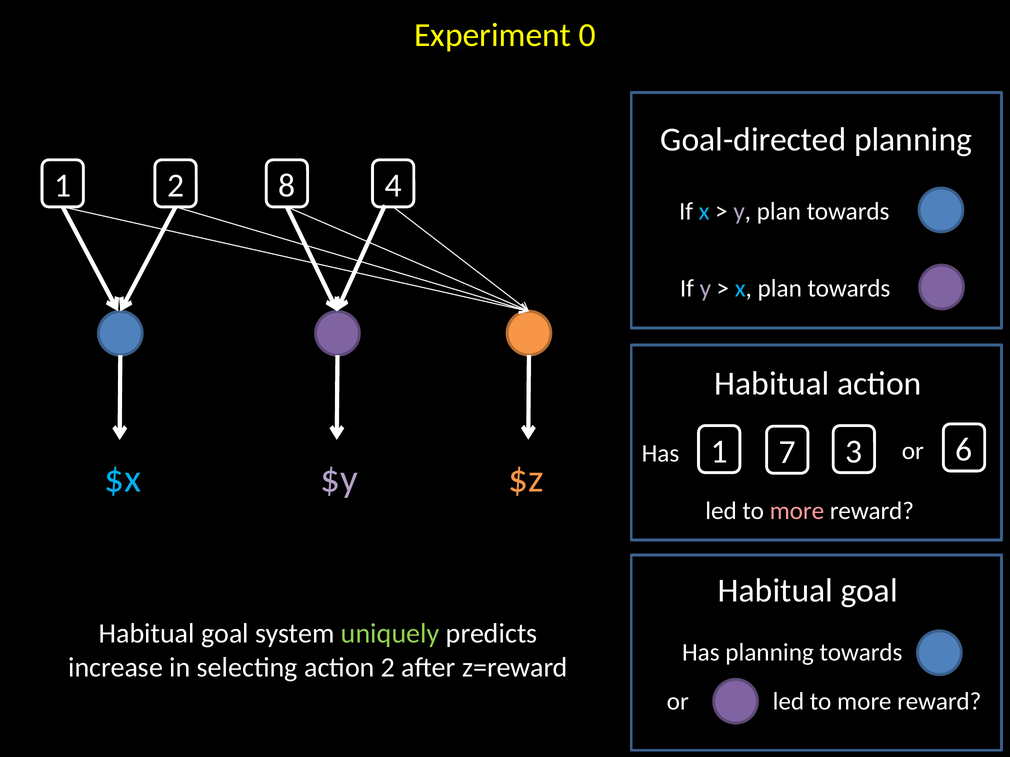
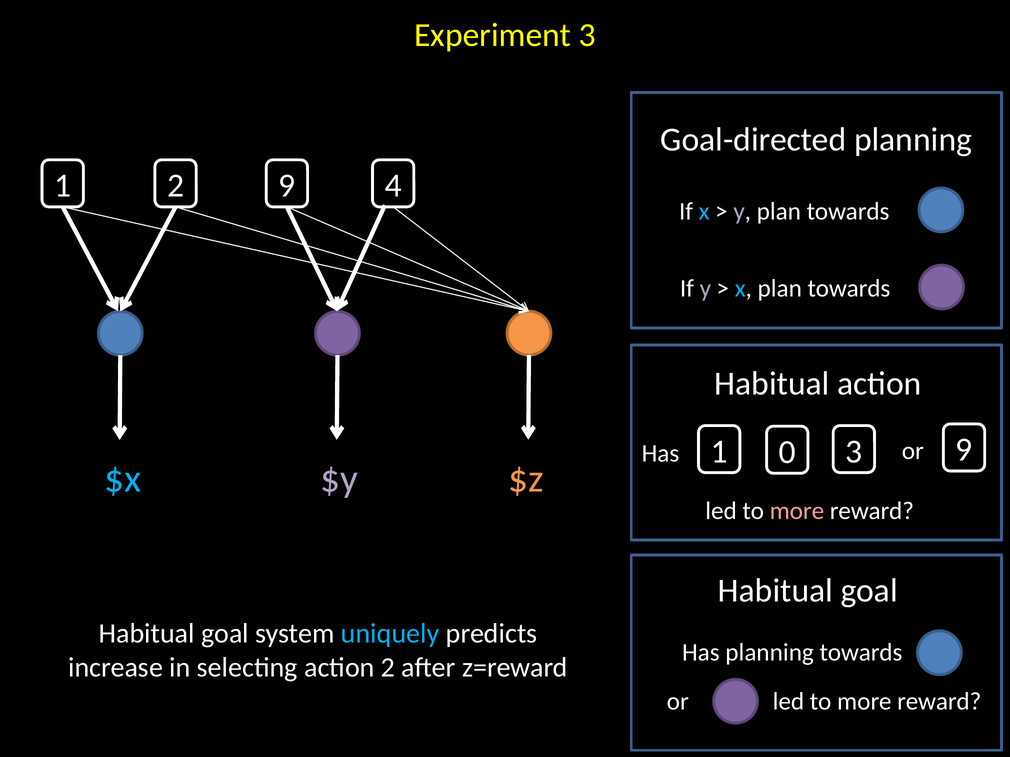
Experiment 0: 0 -> 3
2 8: 8 -> 9
7: 7 -> 0
or 6: 6 -> 9
uniquely colour: light green -> light blue
